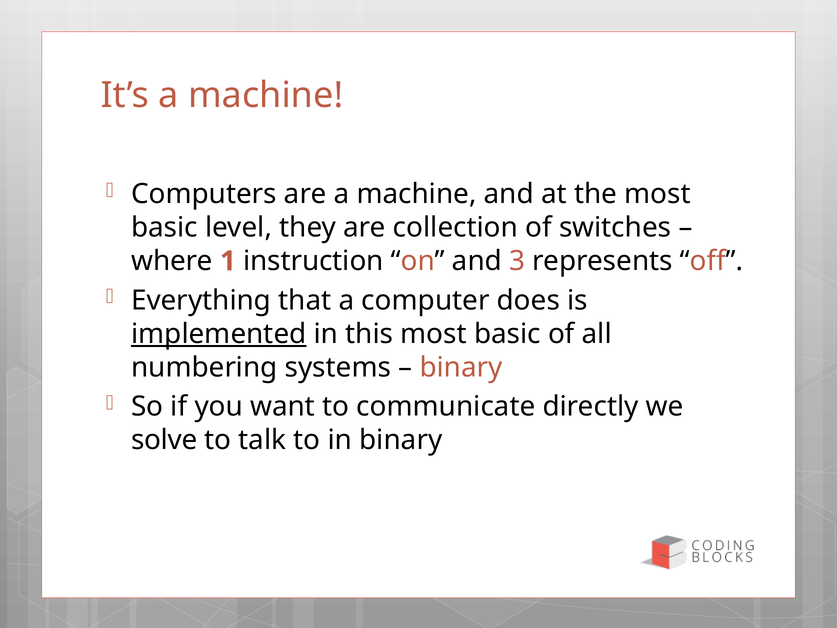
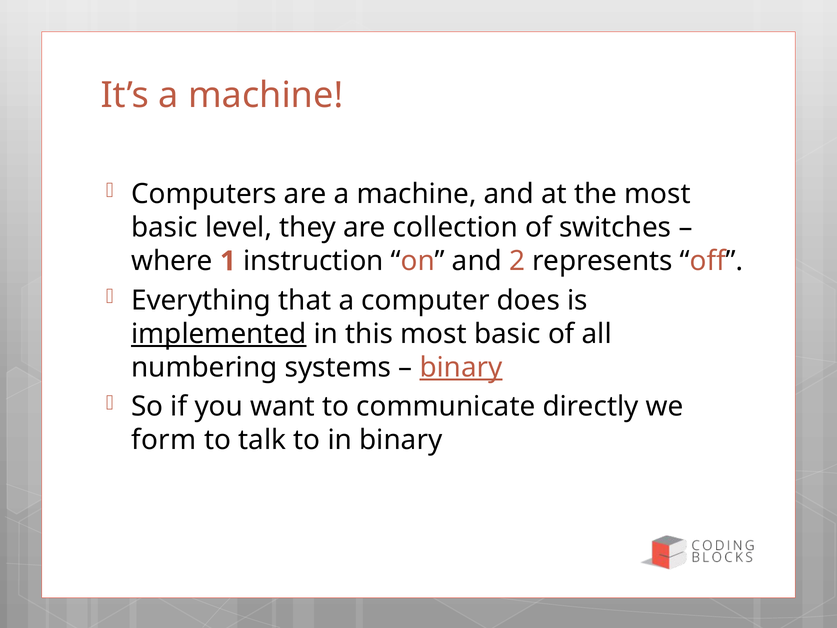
3: 3 -> 2
binary at (461, 367) underline: none -> present
solve: solve -> form
